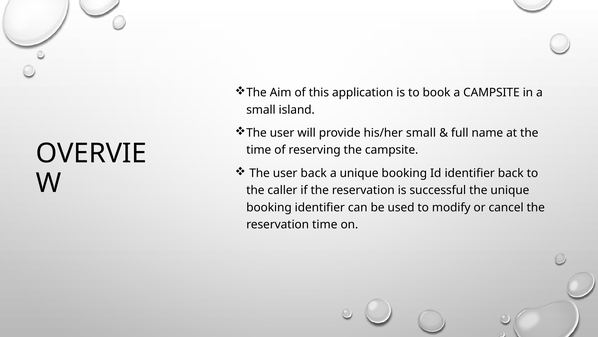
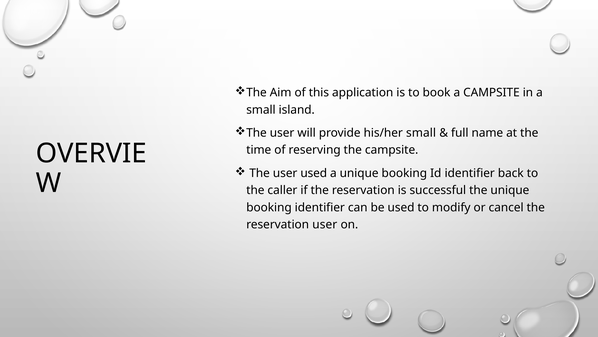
user back: back -> used
reservation time: time -> user
